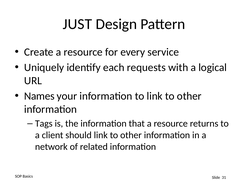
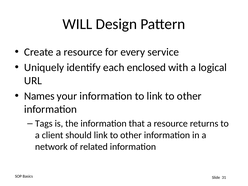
JUST: JUST -> WILL
requests: requests -> enclosed
